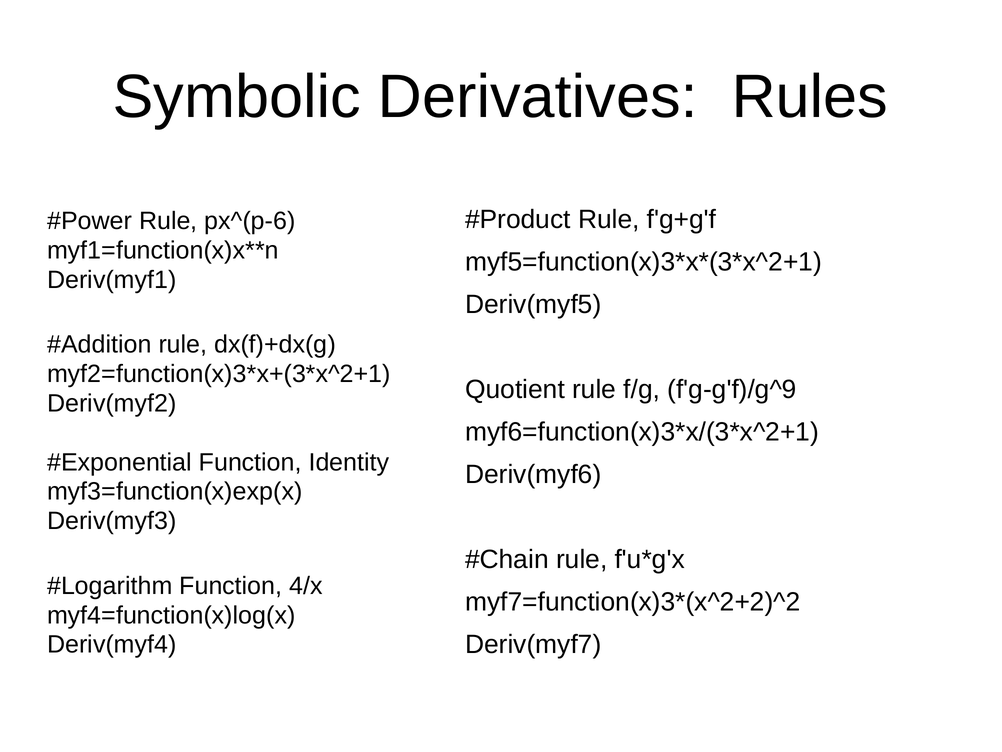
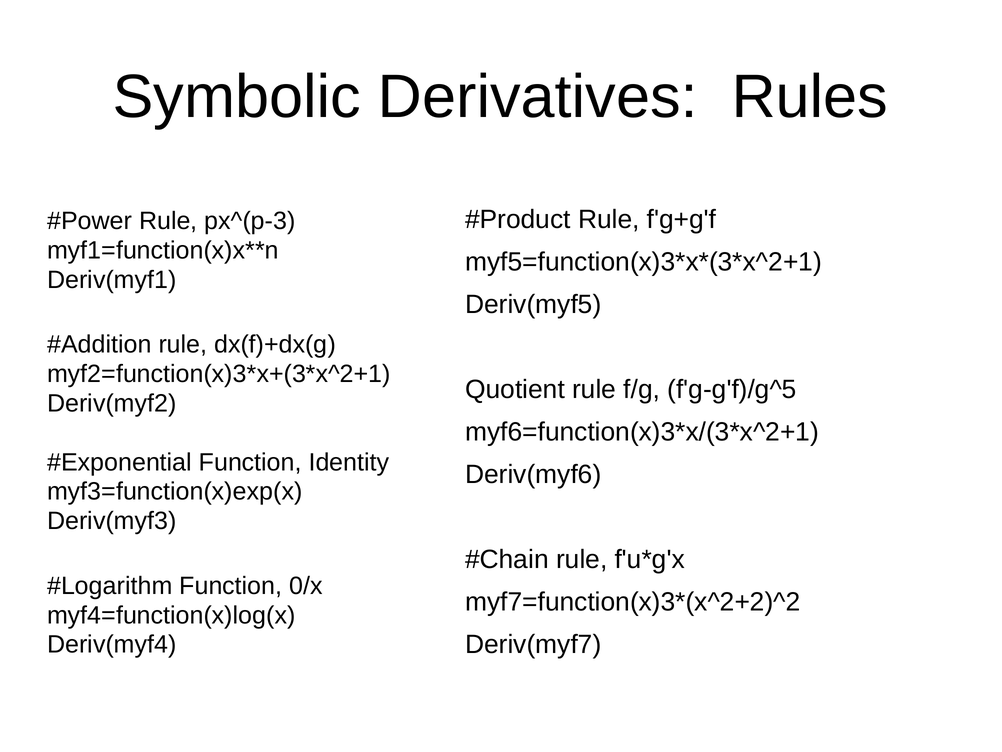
px^(p-6: px^(p-6 -> px^(p-3
f'g-g'f)/g^9: f'g-g'f)/g^9 -> f'g-g'f)/g^5
4/x: 4/x -> 0/x
